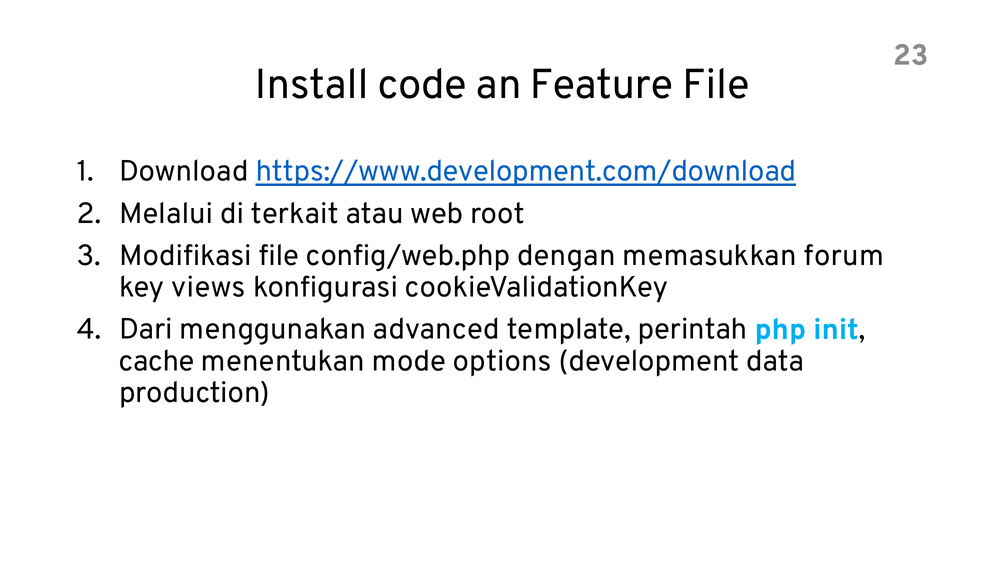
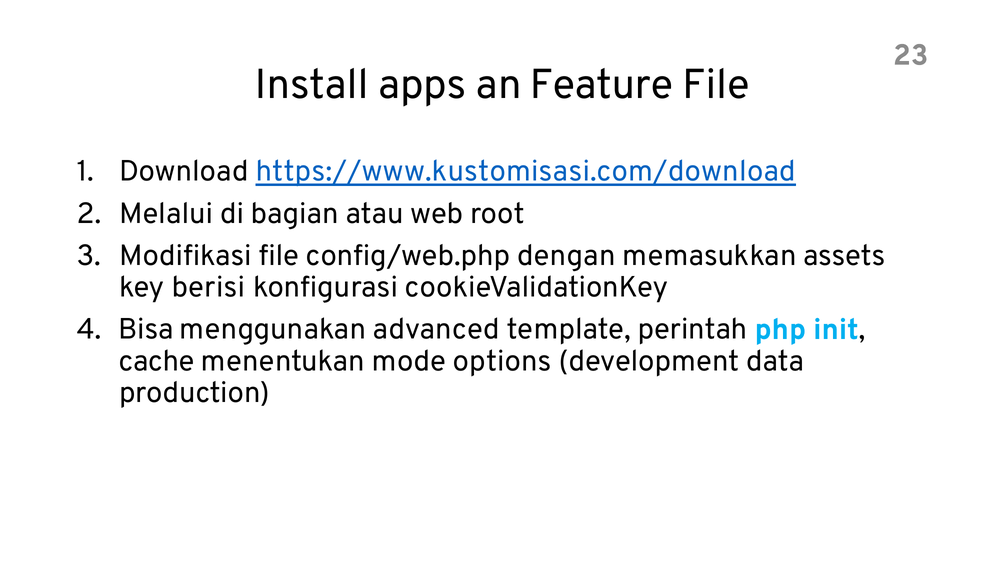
code: code -> apps
https://www.development.com/download: https://www.development.com/download -> https://www.kustomisasi.com/download
terkait: terkait -> bagian
forum: forum -> assets
views: views -> berisi
Dari: Dari -> Bisa
